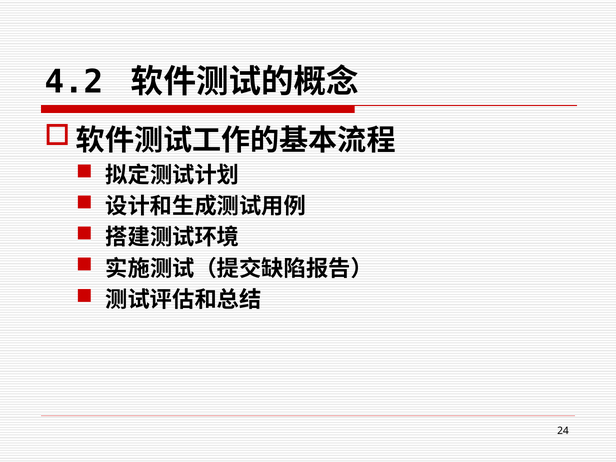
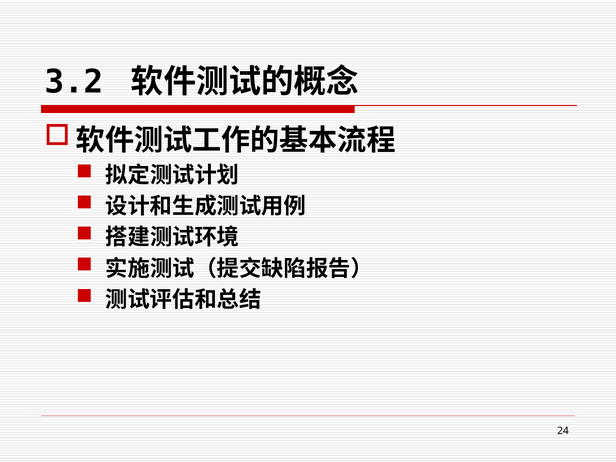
4.2: 4.2 -> 3.2
